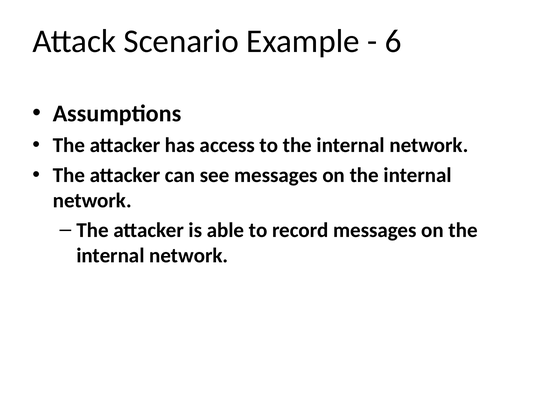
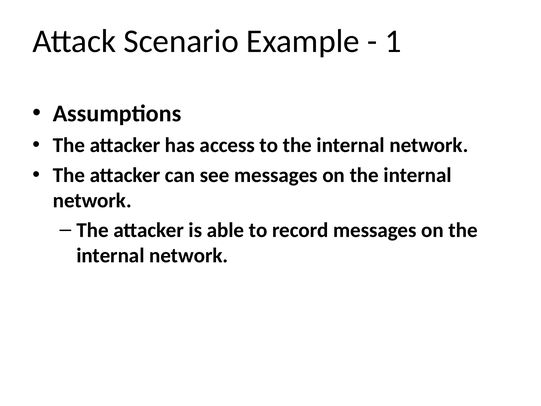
6: 6 -> 1
